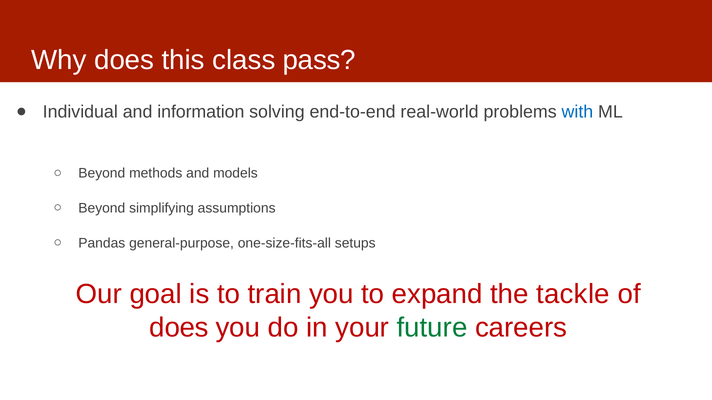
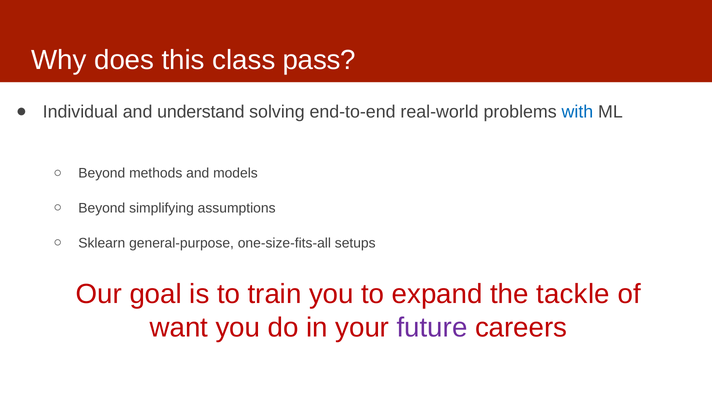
information: information -> understand
Pandas: Pandas -> Sklearn
does at (179, 328): does -> want
future colour: green -> purple
